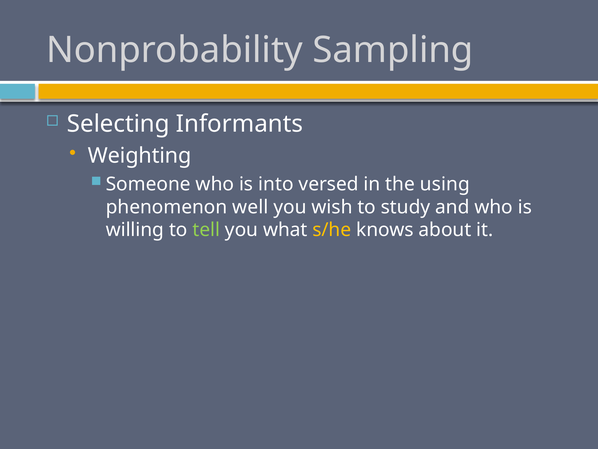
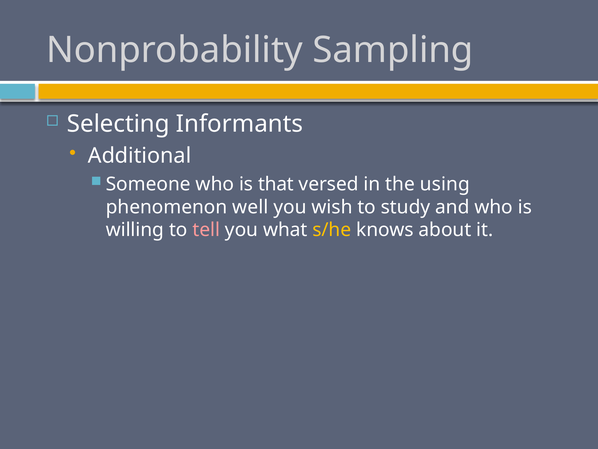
Weighting: Weighting -> Additional
into: into -> that
tell colour: light green -> pink
